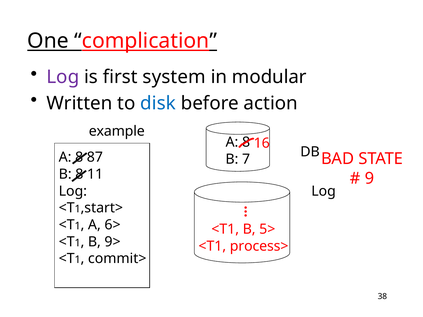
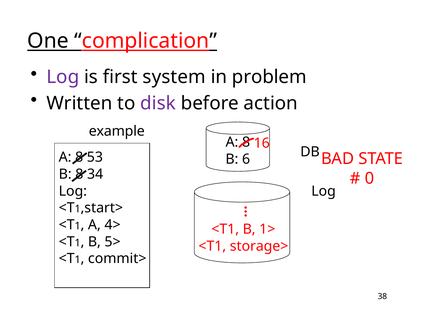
modular: modular -> problem
disk colour: blue -> purple
87: 87 -> 53
7: 7 -> 6
11: 11 -> 34
9: 9 -> 0
6>: 6> -> 4>
5>: 5> -> 1>
9>: 9> -> 5>
process>: process> -> storage>
